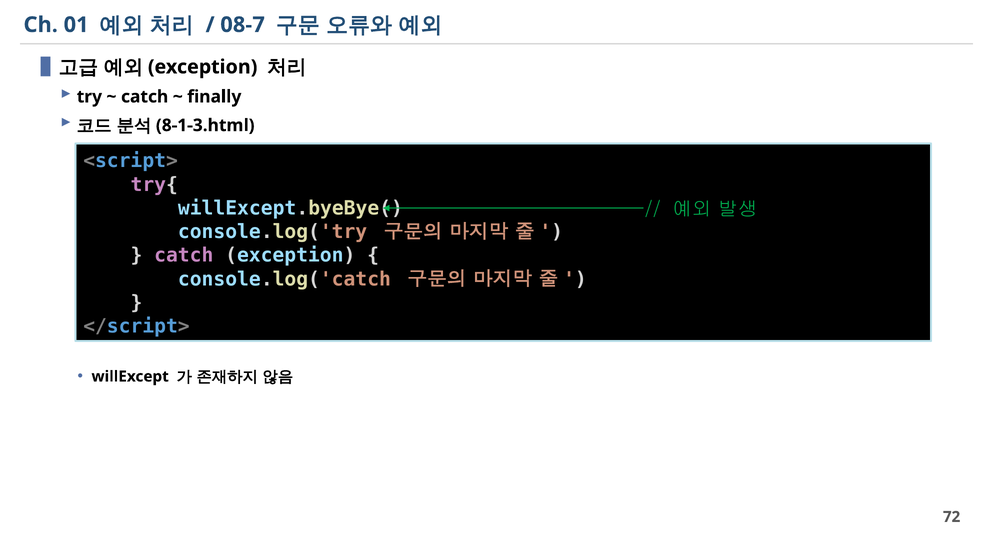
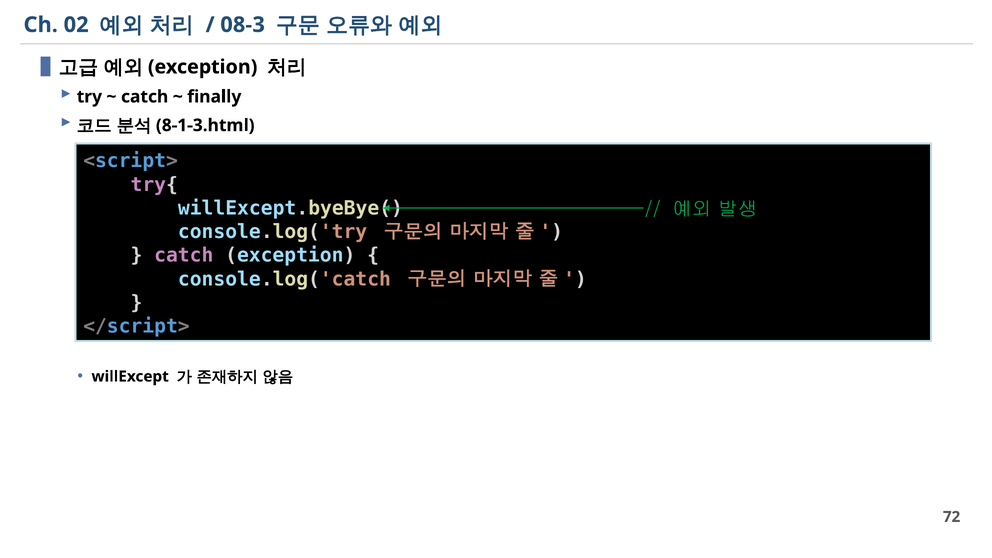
01: 01 -> 02
08-7: 08-7 -> 08-3
